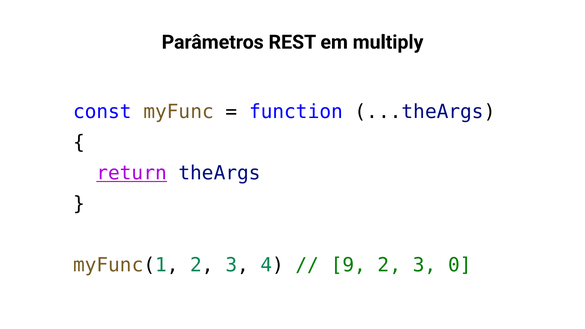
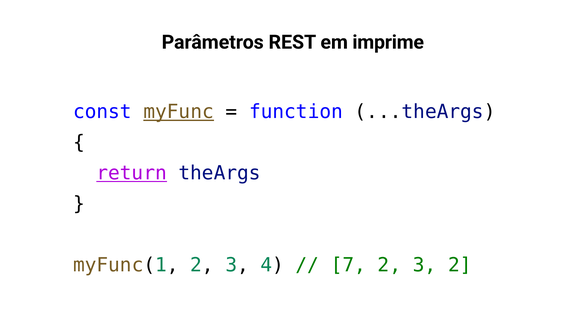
multiply: multiply -> imprime
myFunc underline: none -> present
9: 9 -> 7
3 0: 0 -> 2
